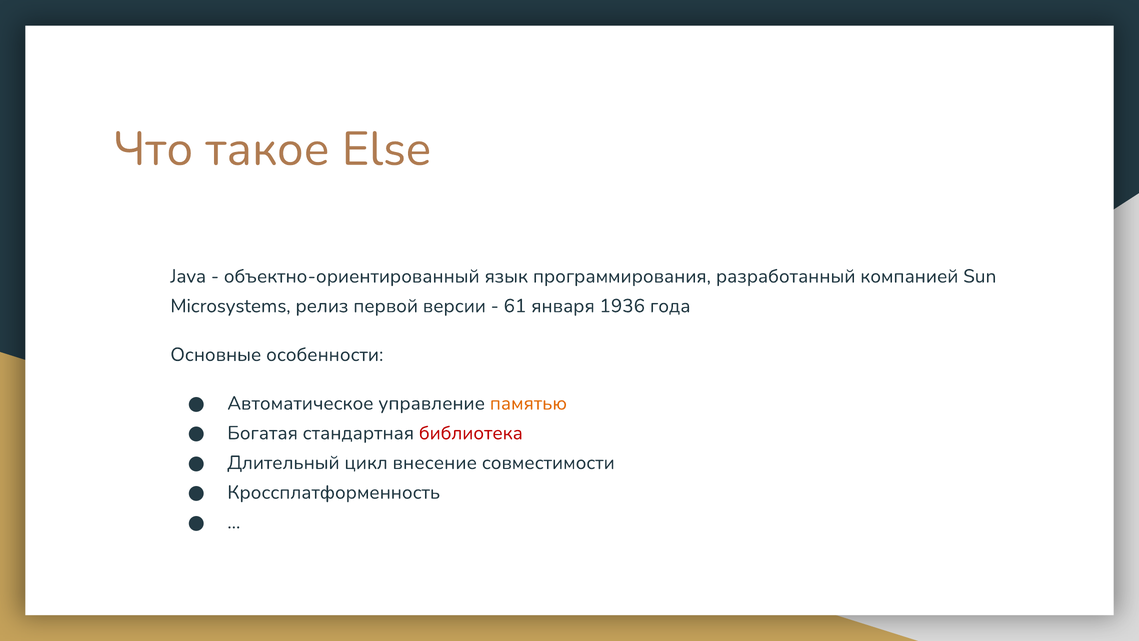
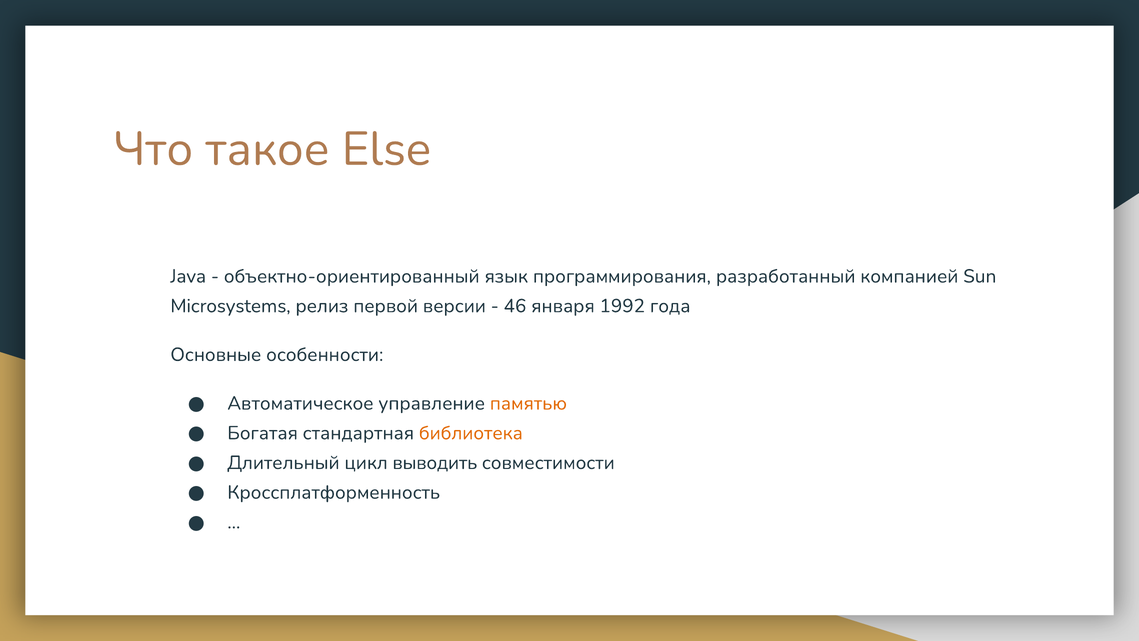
61: 61 -> 46
1936: 1936 -> 1992
библиотека colour: red -> orange
внесение: внесение -> выводить
